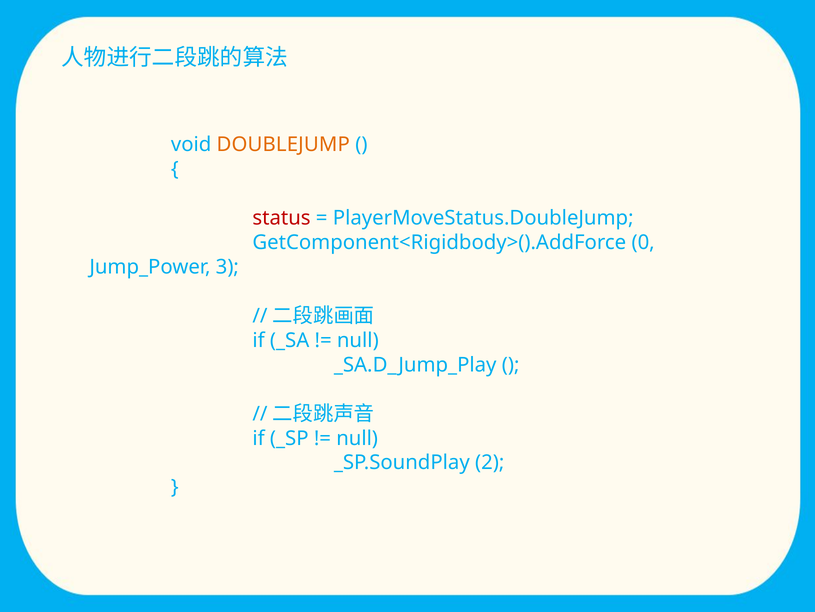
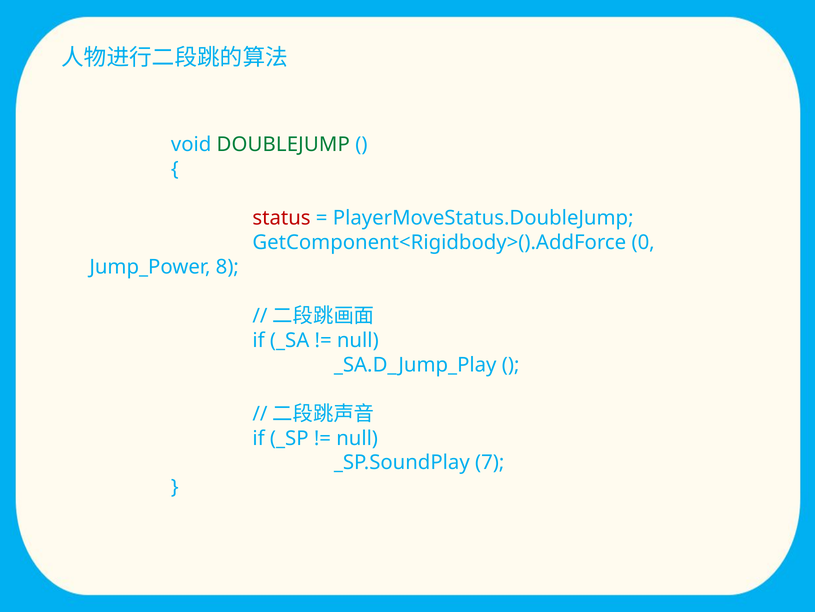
DOUBLEJUMP colour: orange -> green
3: 3 -> 8
2: 2 -> 7
